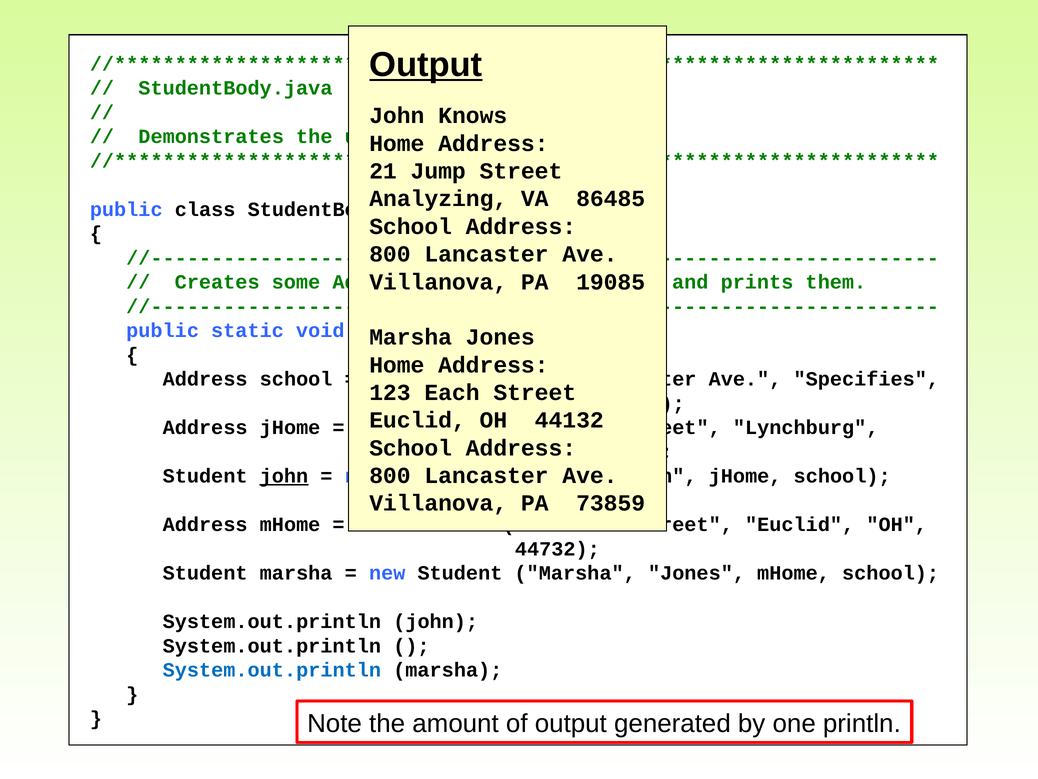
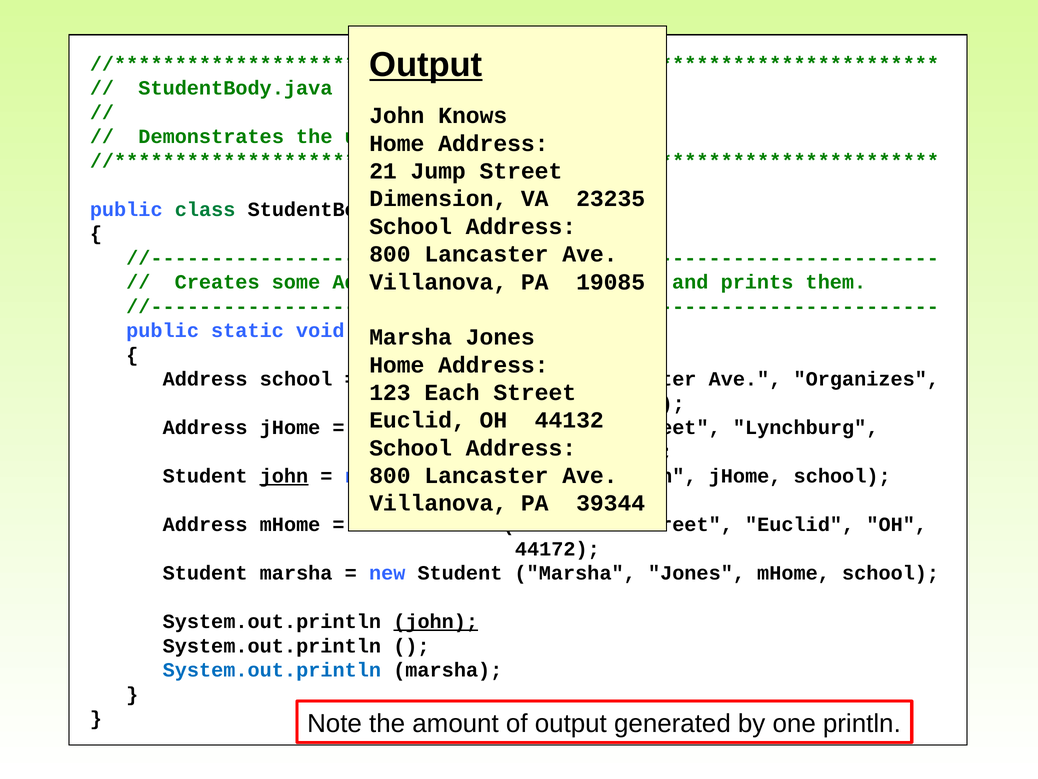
Analyzing: Analyzing -> Dimension
86485: 86485 -> 23235
class at (205, 209) colour: black -> green
Specifies: Specifies -> Organizes
73859: 73859 -> 39344
44732: 44732 -> 44172
john at (436, 621) underline: none -> present
